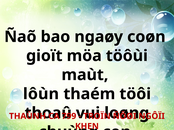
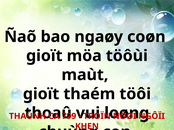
lôùn at (41, 94): lôùn -> gioït
